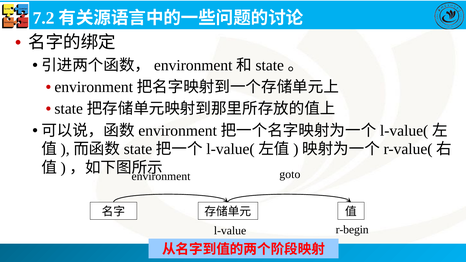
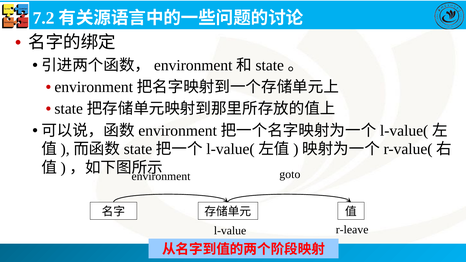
r-begin: r-begin -> r-leave
